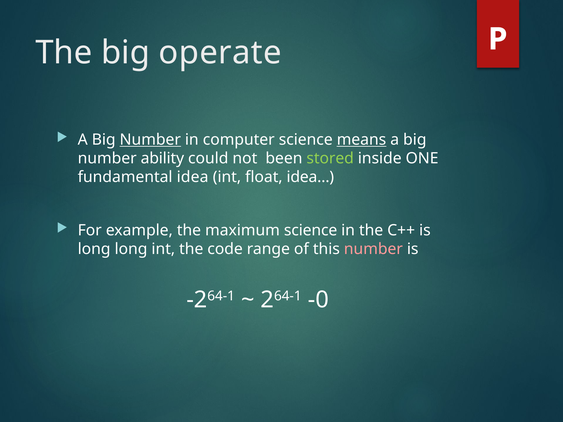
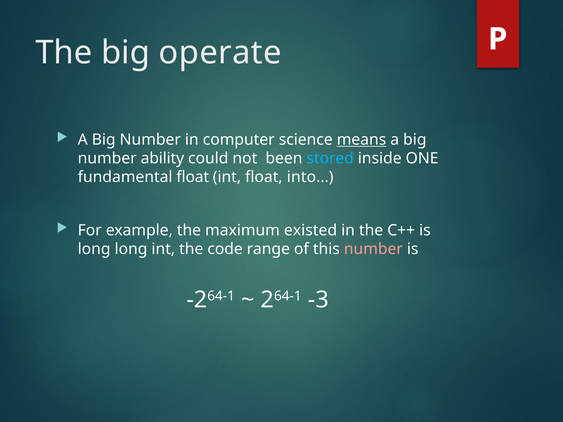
Number at (150, 140) underline: present -> none
stored colour: light green -> light blue
fundamental idea: idea -> float
idea…: idea… -> into…
maximum science: science -> existed
-0: -0 -> -3
